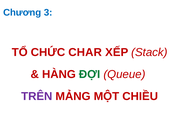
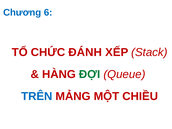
3: 3 -> 6
CHAR: CHAR -> ĐÁNH
TRÊN colour: purple -> blue
